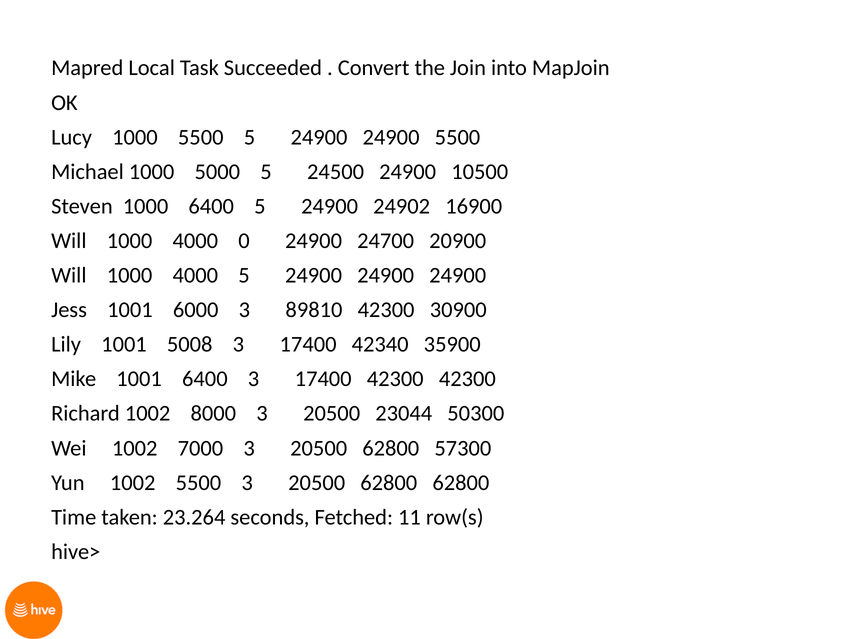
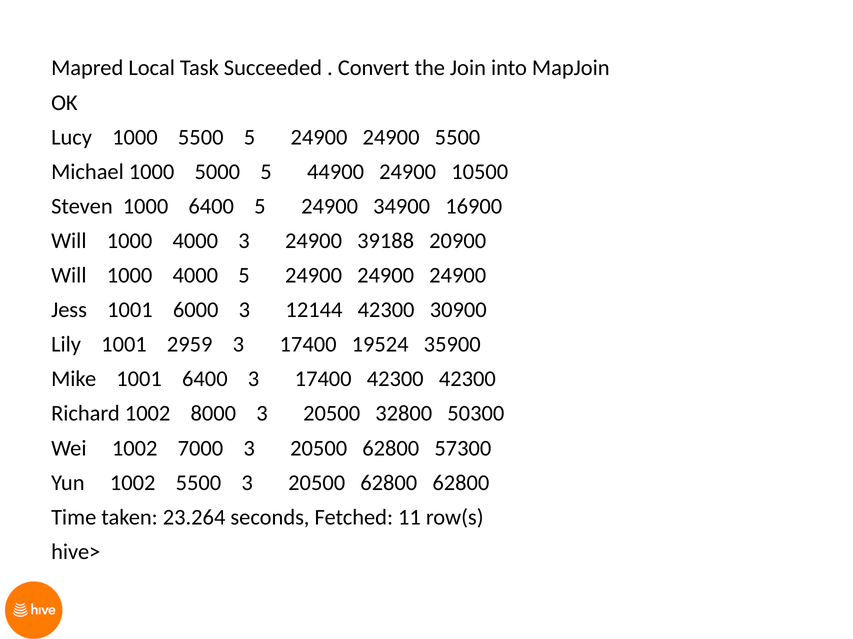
24500: 24500 -> 44900
24902: 24902 -> 34900
4000 0: 0 -> 3
24700: 24700 -> 39188
89810: 89810 -> 12144
5008: 5008 -> 2959
42340: 42340 -> 19524
23044: 23044 -> 32800
